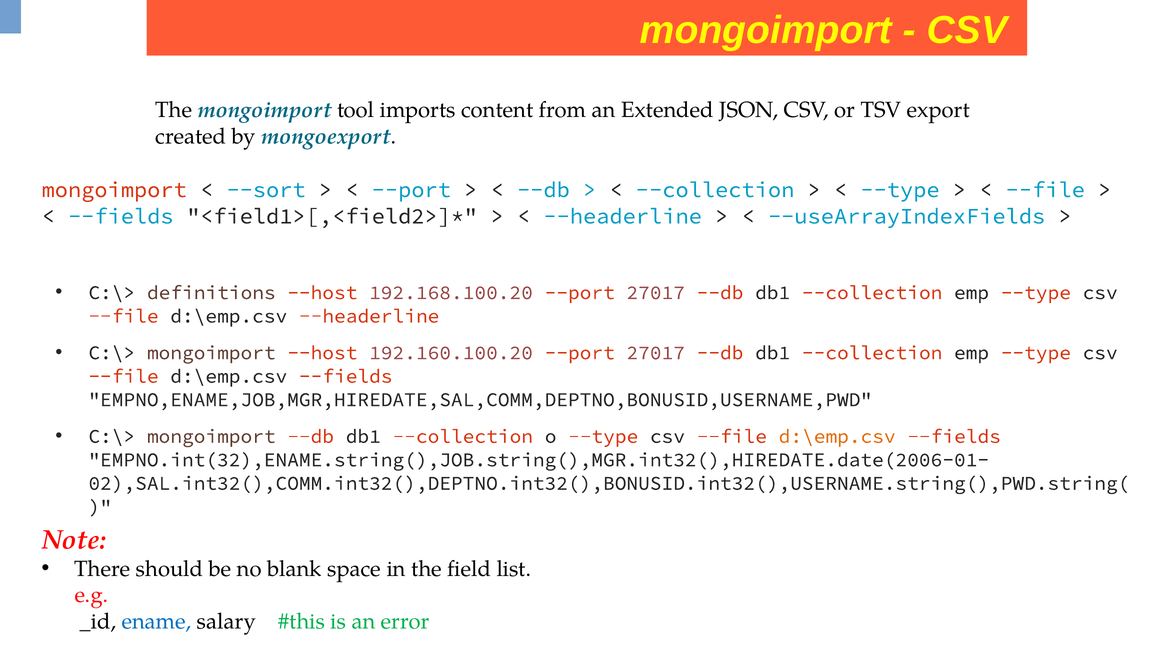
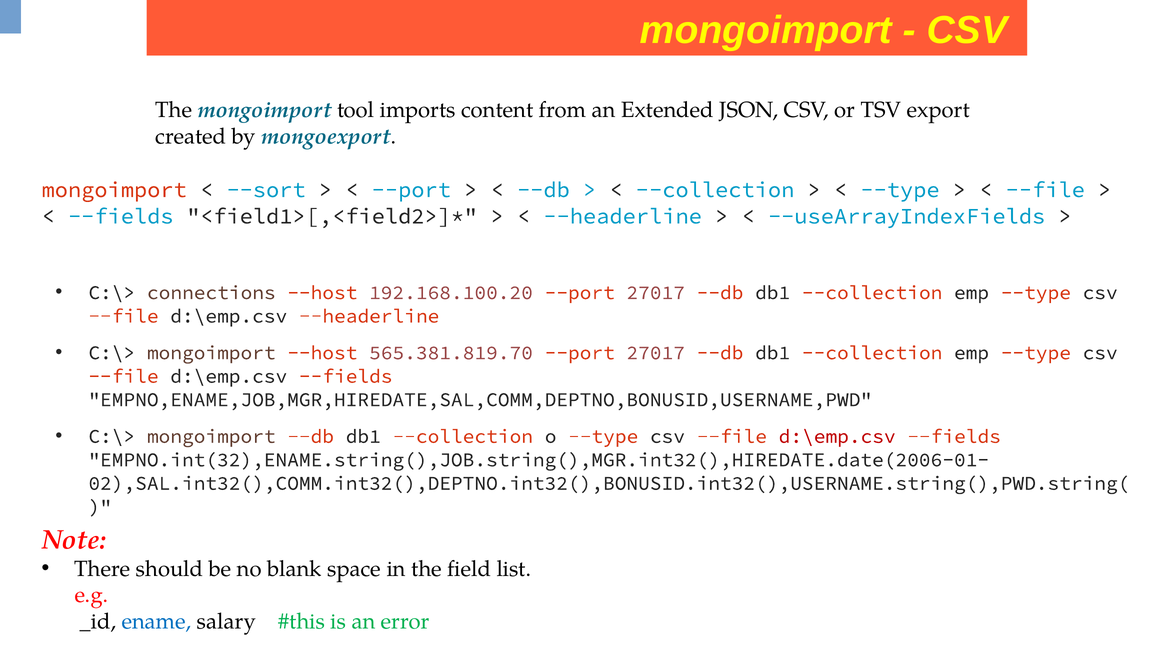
definitions: definitions -> connections
192.160.100.20: 192.160.100.20 -> 565.381.819.70
d:\emp.csv at (837, 437) colour: orange -> red
